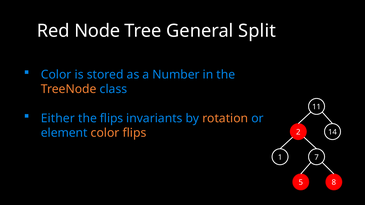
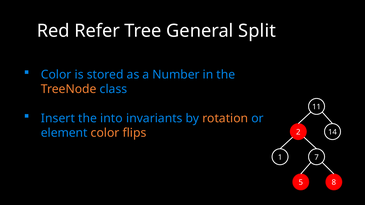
Node: Node -> Refer
Either: Either -> Insert
the flips: flips -> into
